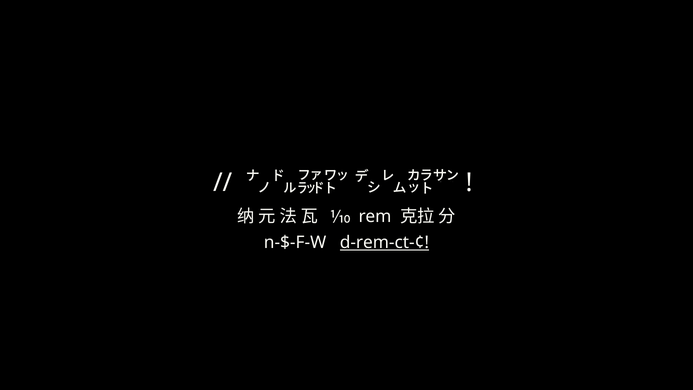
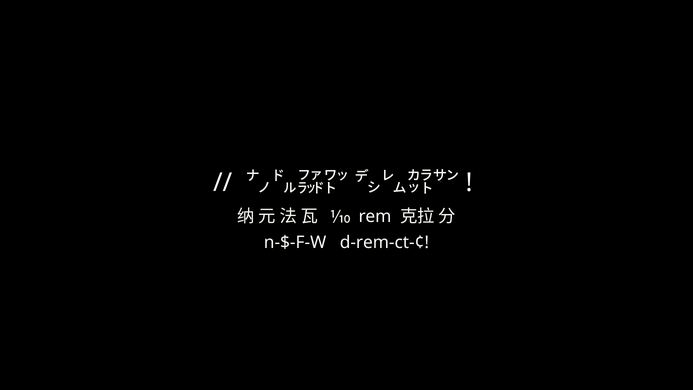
d-rem-ct-¢ underline: present -> none
